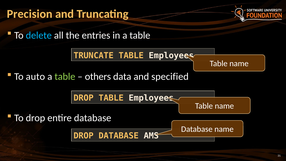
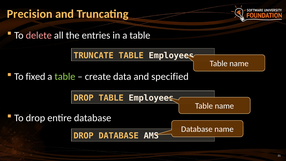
delete colour: light blue -> pink
auto: auto -> fixed
others: others -> create
